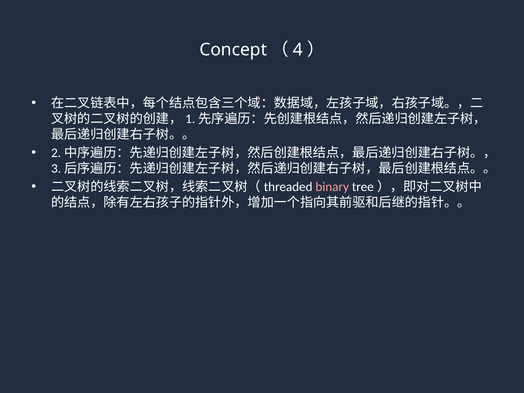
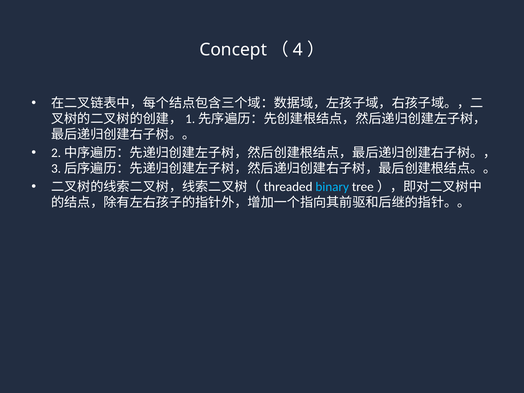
binary colour: pink -> light blue
